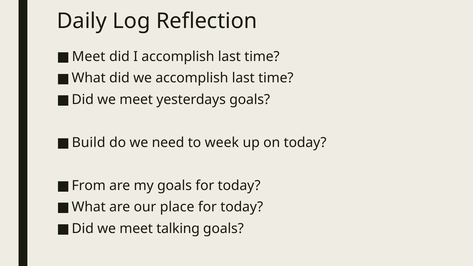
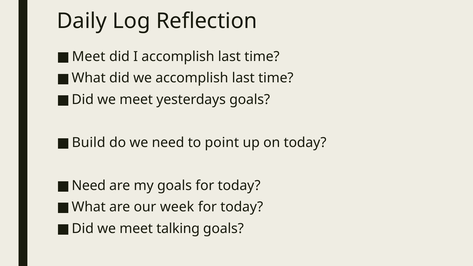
week: week -> point
From at (89, 186): From -> Need
place: place -> week
